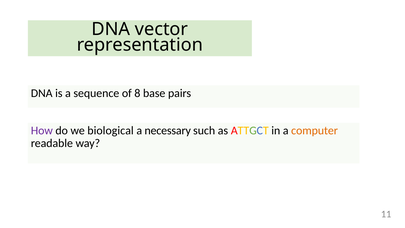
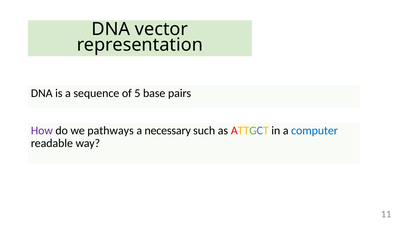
8: 8 -> 5
biological: biological -> pathways
computer colour: orange -> blue
